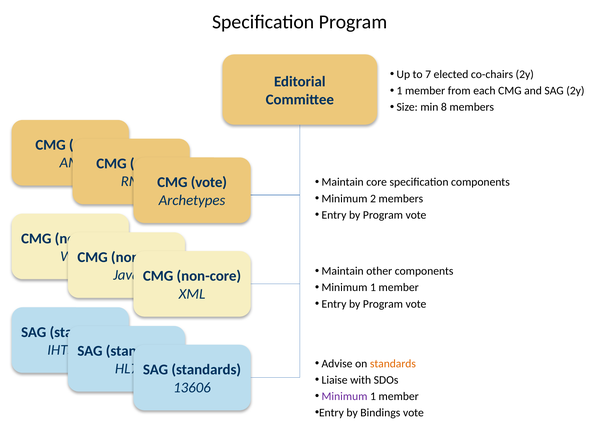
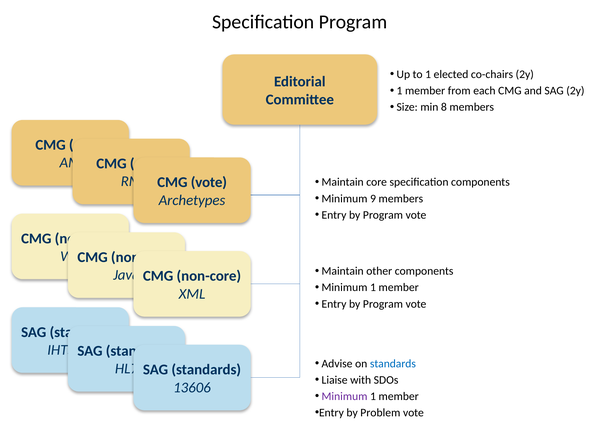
to 7: 7 -> 1
2: 2 -> 9
standards at (393, 364) colour: orange -> blue
Bindings: Bindings -> Problem
